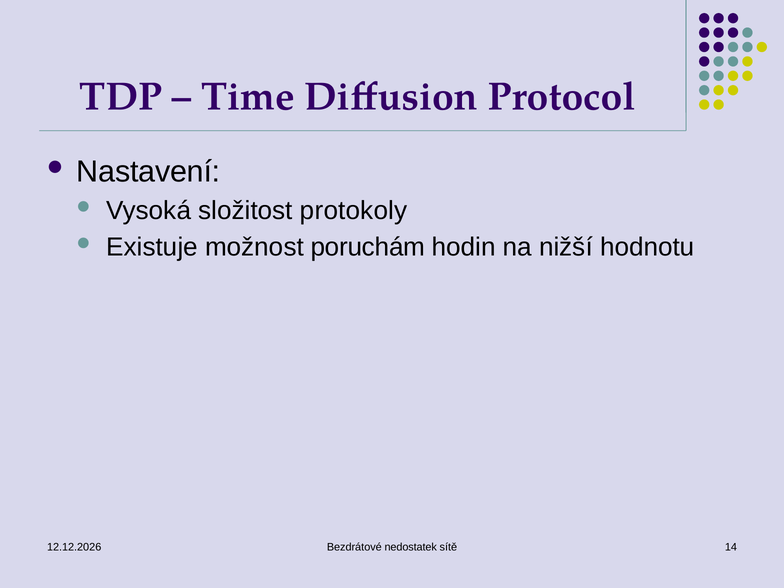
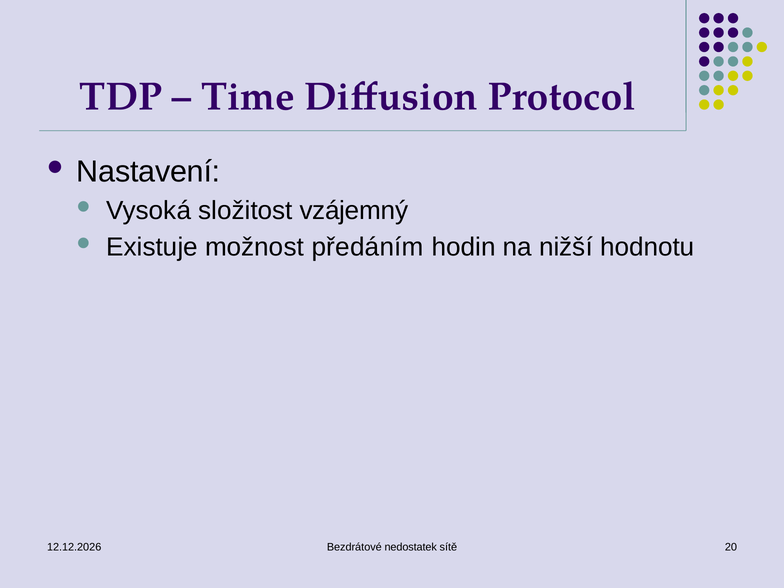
protokoly: protokoly -> vzájemný
poruchám: poruchám -> předáním
14: 14 -> 20
